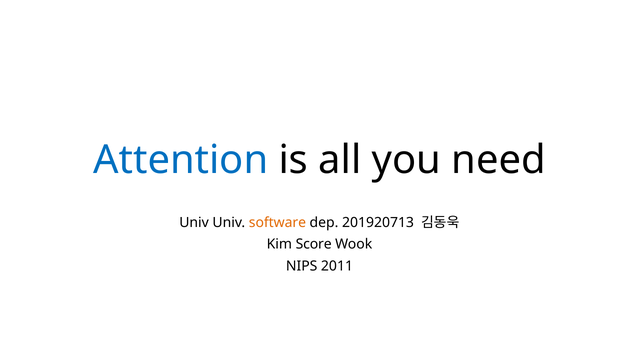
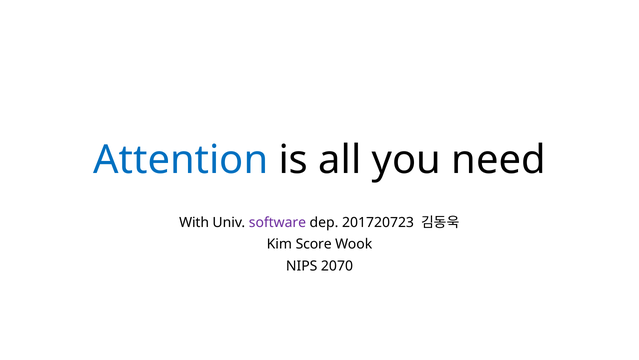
Univ at (194, 222): Univ -> With
software colour: orange -> purple
201920713: 201920713 -> 201720723
2011: 2011 -> 2070
